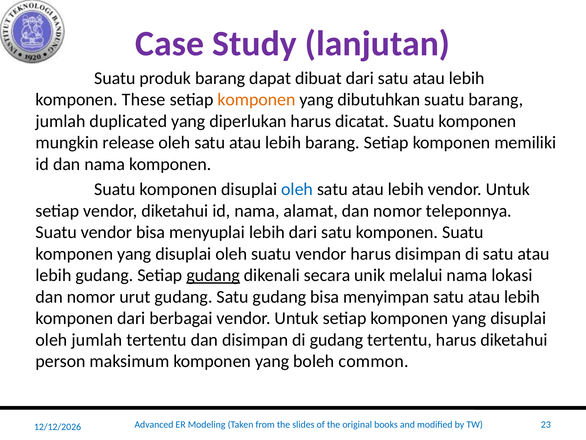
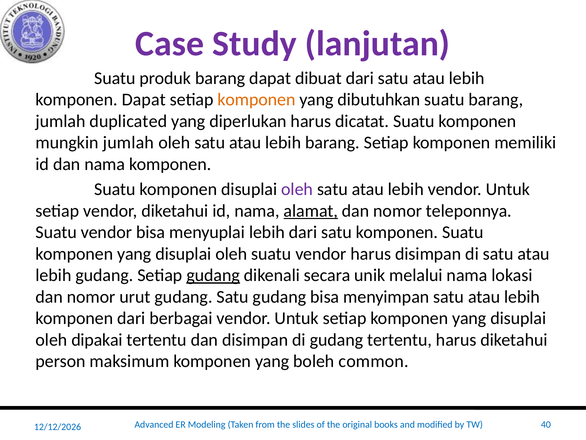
komponen These: These -> Dapat
mungkin release: release -> jumlah
oleh at (297, 189) colour: blue -> purple
alamat underline: none -> present
oleh jumlah: jumlah -> dipakai
23: 23 -> 40
